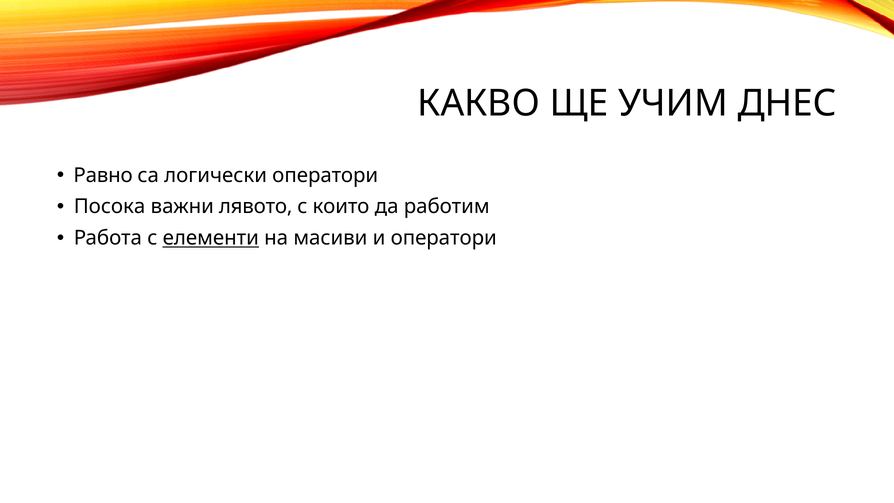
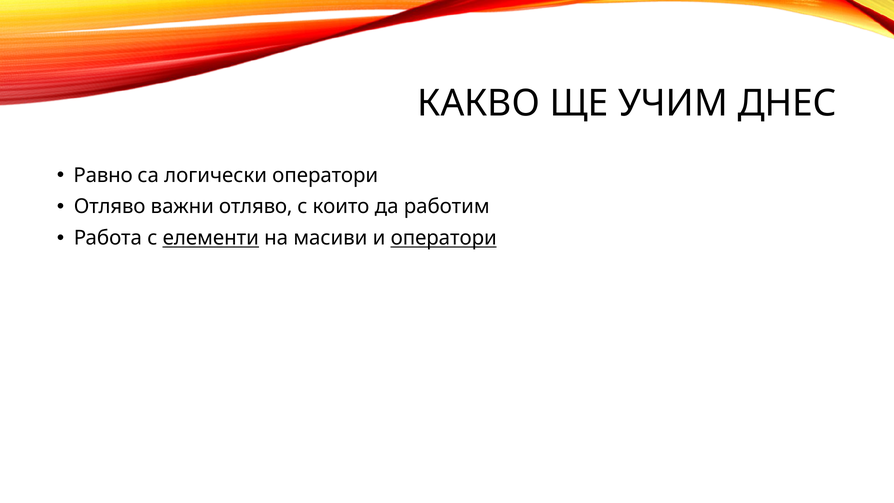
Посока at (110, 207): Посока -> Отляво
важни лявото: лявото -> отляво
оператори at (444, 238) underline: none -> present
